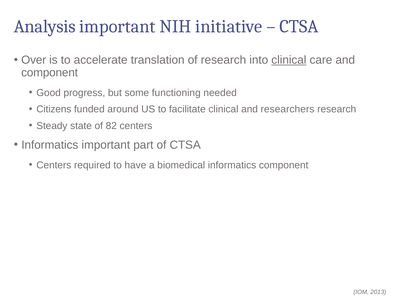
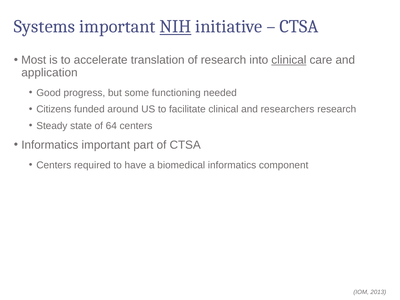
Analysis: Analysis -> Systems
NIH underline: none -> present
Over: Over -> Most
component at (50, 73): component -> application
82: 82 -> 64
